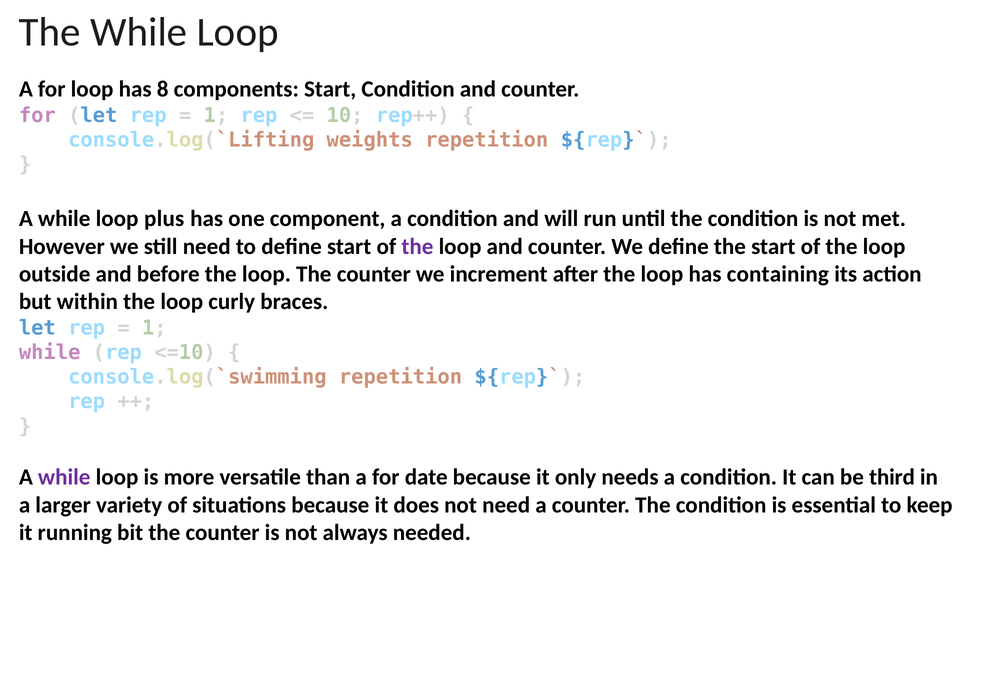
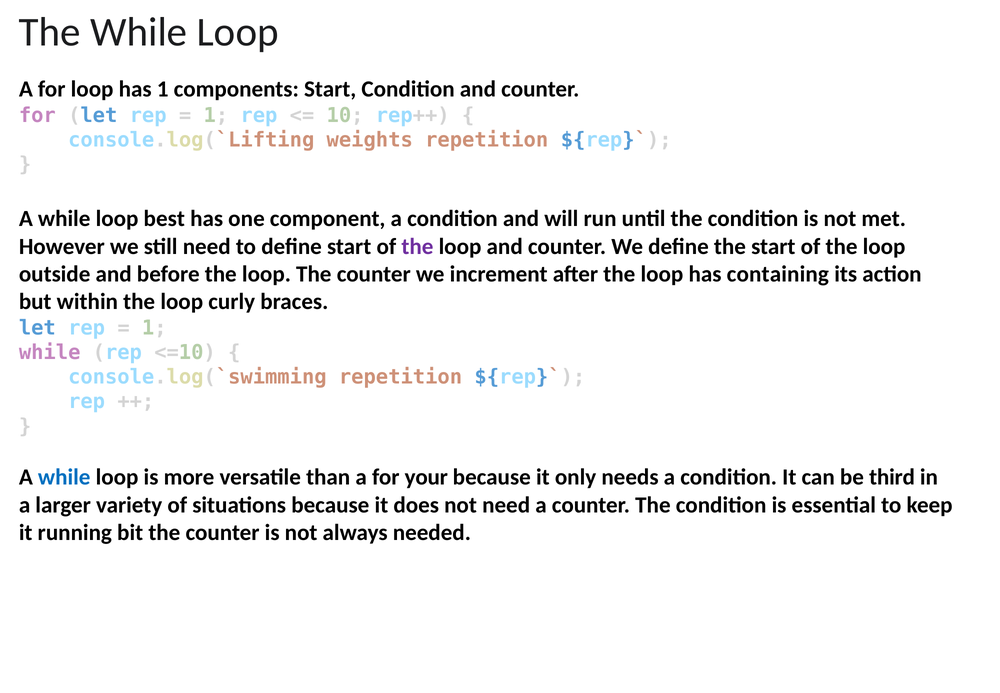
has 8: 8 -> 1
plus: plus -> best
while at (64, 477) colour: purple -> blue
date: date -> your
